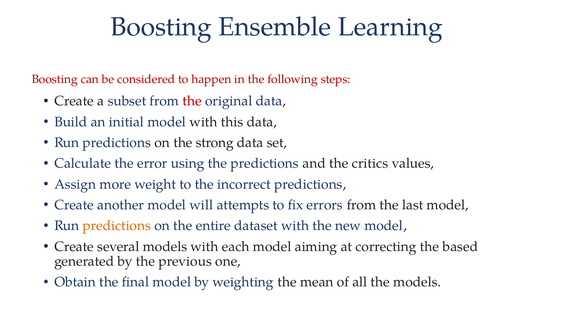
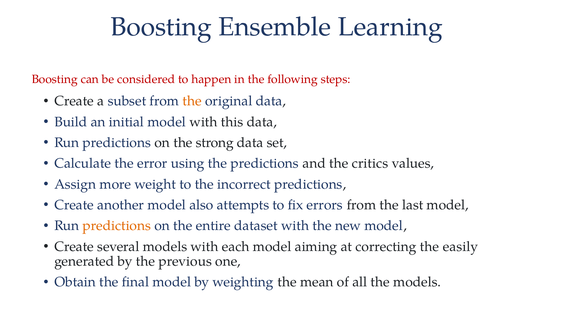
the at (192, 101) colour: red -> orange
will: will -> also
based: based -> easily
